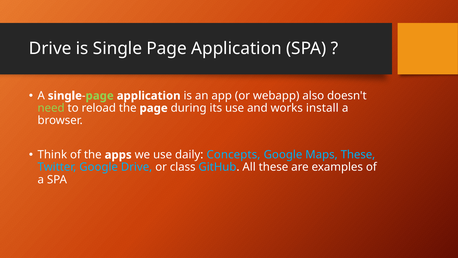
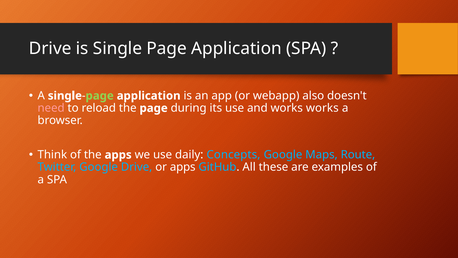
need colour: light green -> pink
works install: install -> works
Maps These: These -> Route
or class: class -> apps
